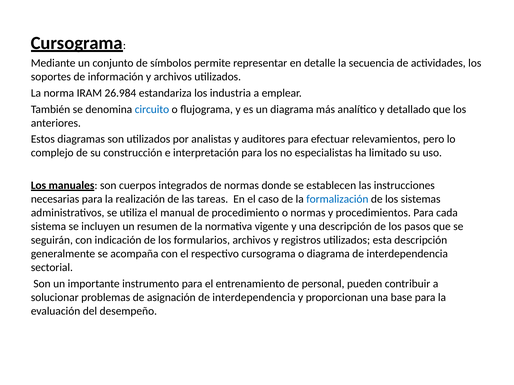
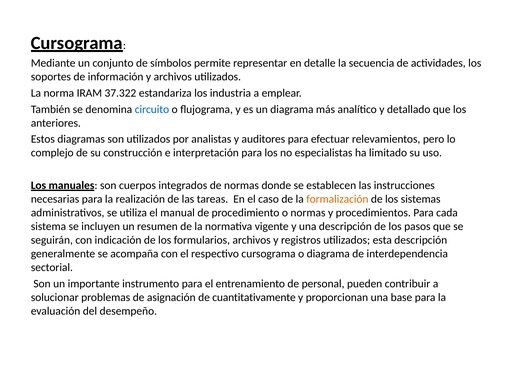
26.984: 26.984 -> 37.322
formalización colour: blue -> orange
asignación de interdependencia: interdependencia -> cuantitativamente
